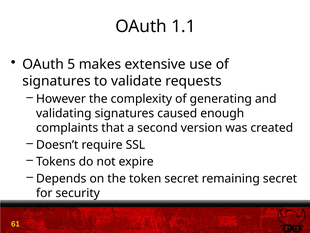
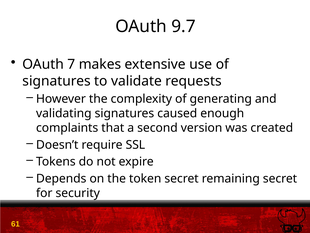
1.1: 1.1 -> 9.7
5: 5 -> 7
